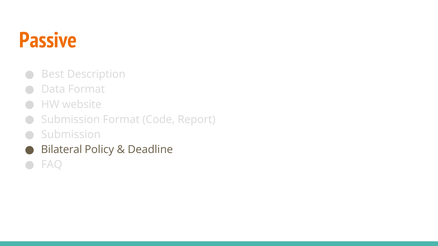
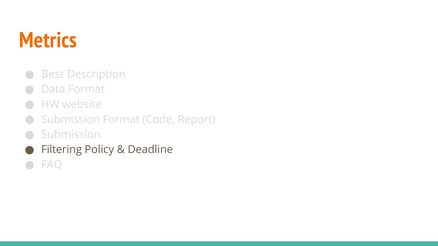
Passive: Passive -> Metrics
Bilateral: Bilateral -> Filtering
